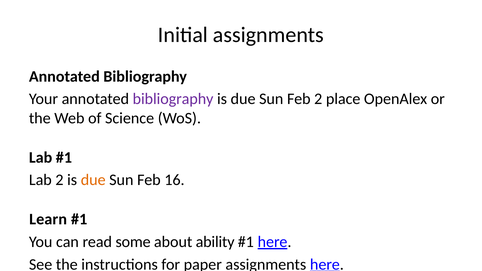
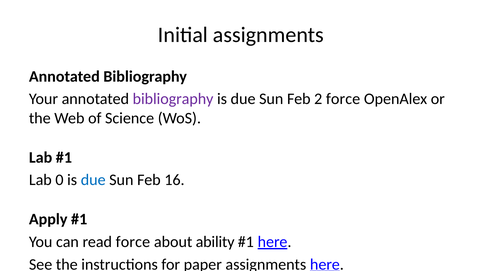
2 place: place -> force
Lab 2: 2 -> 0
due at (93, 180) colour: orange -> blue
Learn at (48, 219): Learn -> Apply
read some: some -> force
